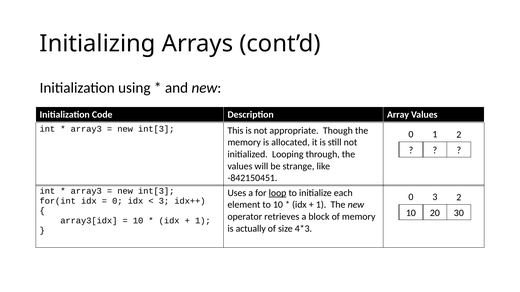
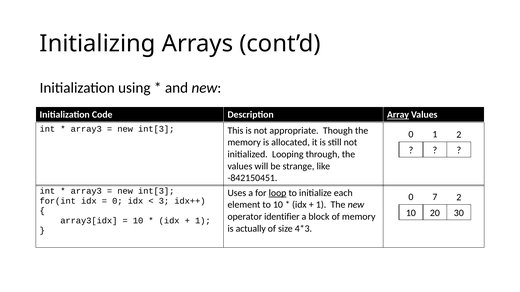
Array underline: none -> present
0 3: 3 -> 7
retrieves: retrieves -> identifier
